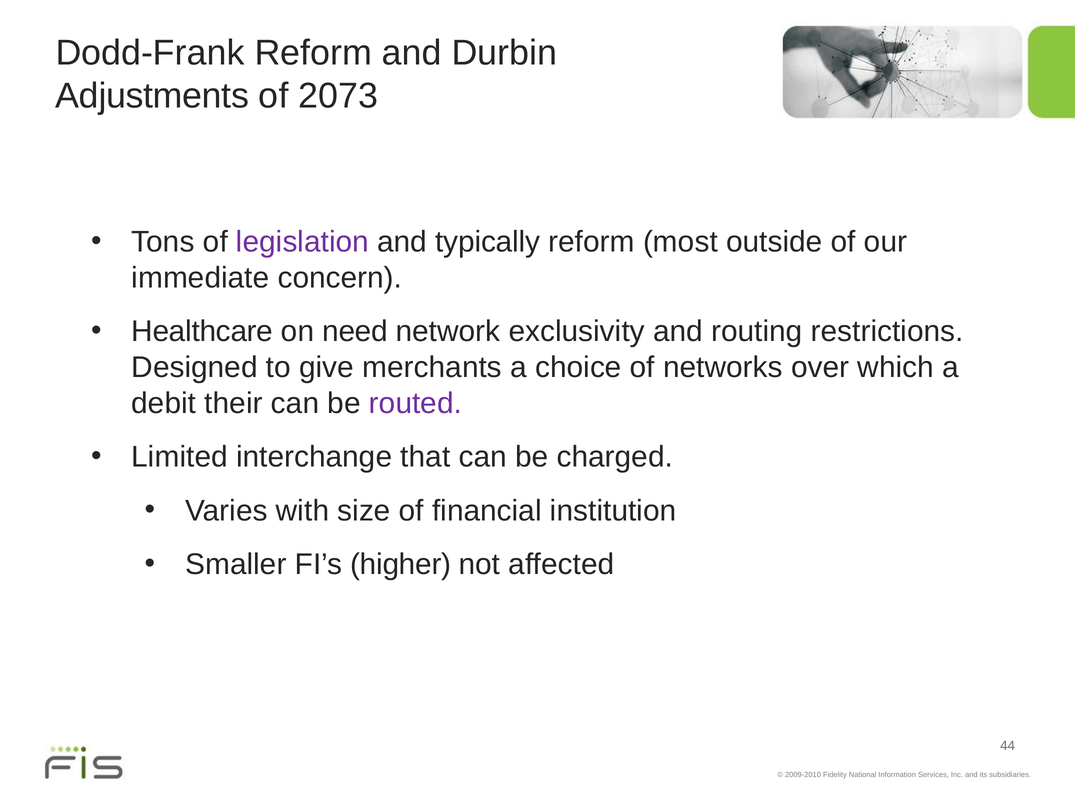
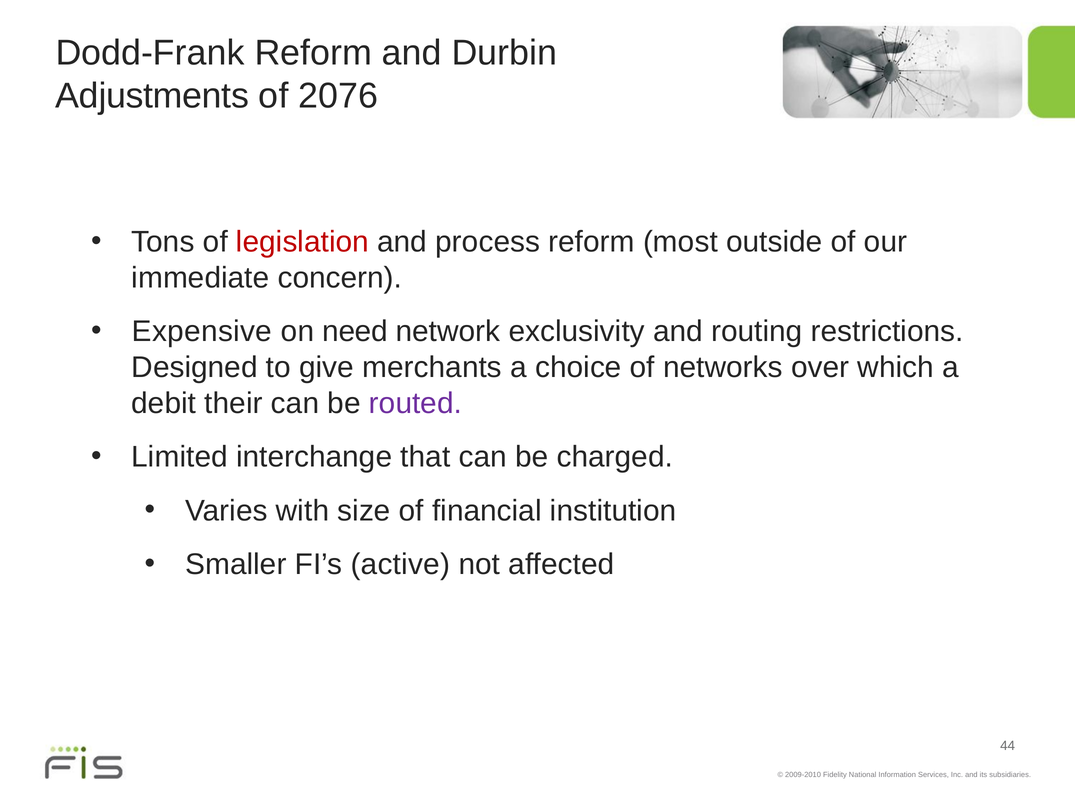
2073: 2073 -> 2076
legislation colour: purple -> red
typically: typically -> process
Healthcare: Healthcare -> Expensive
higher: higher -> active
